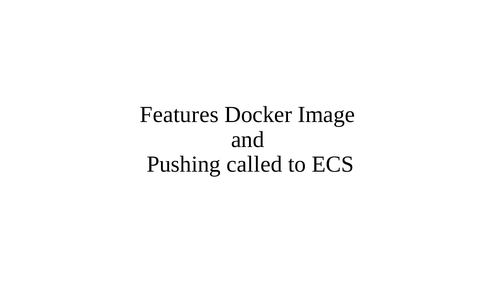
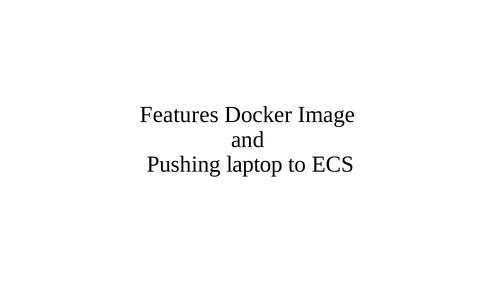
called: called -> laptop
